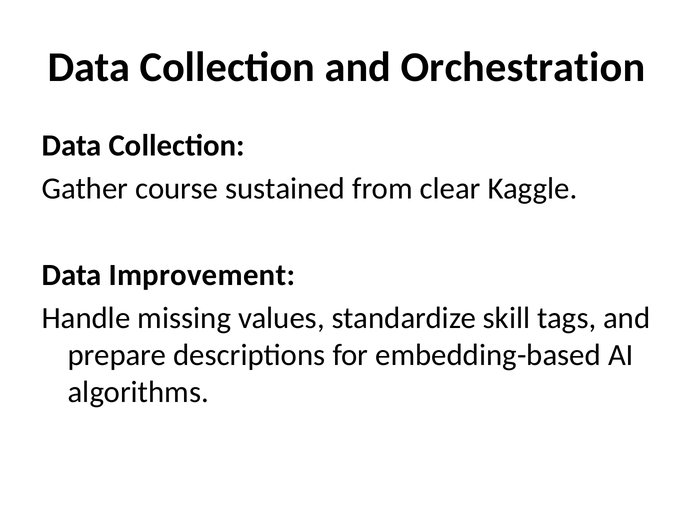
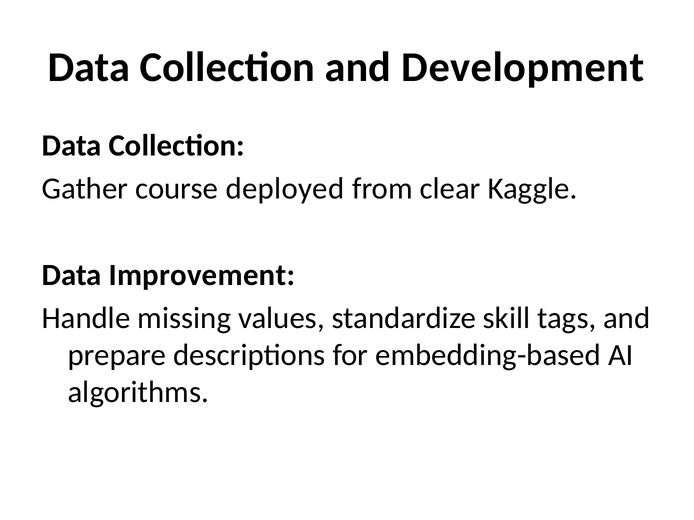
Orchestration: Orchestration -> Development
sustained: sustained -> deployed
